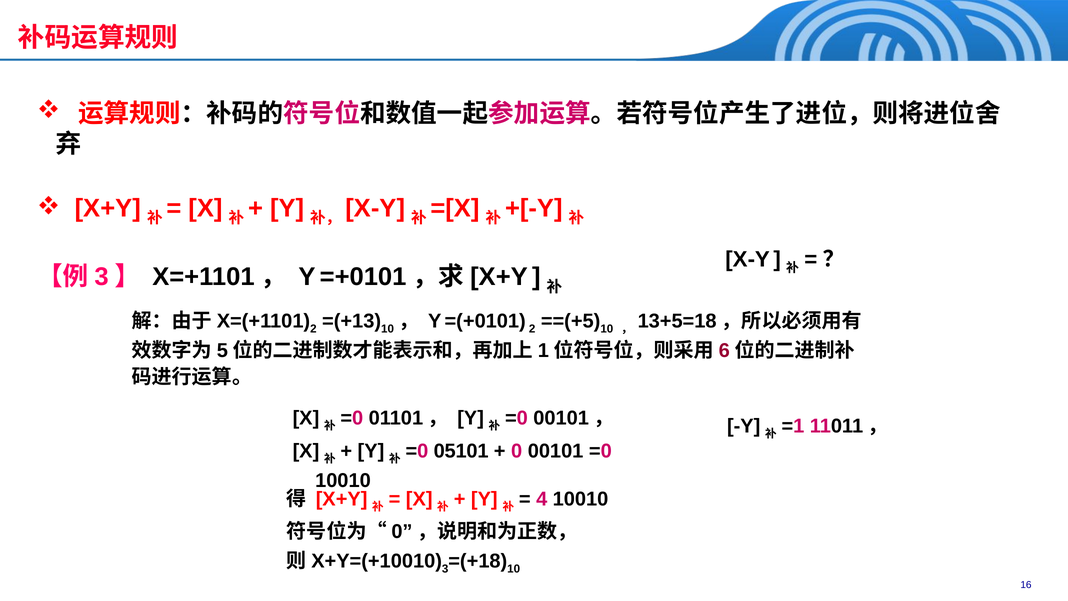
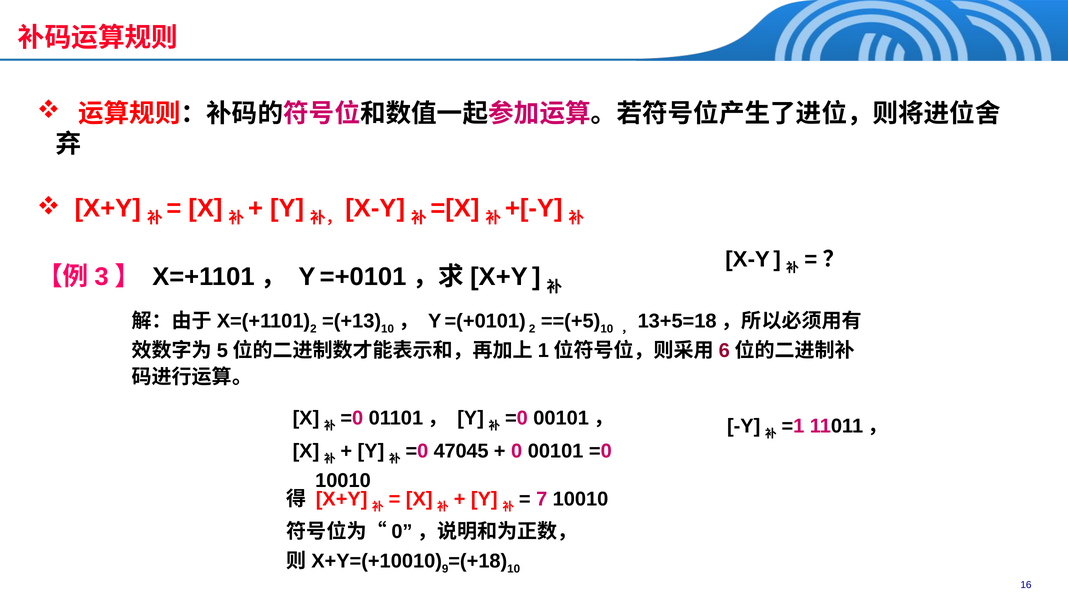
05101: 05101 -> 47045
4: 4 -> 7
3: 3 -> 9
